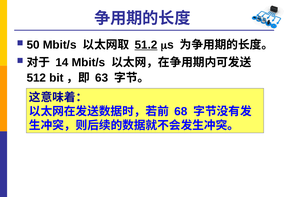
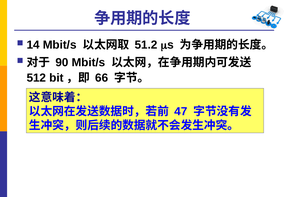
50: 50 -> 14
51.2 underline: present -> none
14: 14 -> 90
63: 63 -> 66
68: 68 -> 47
